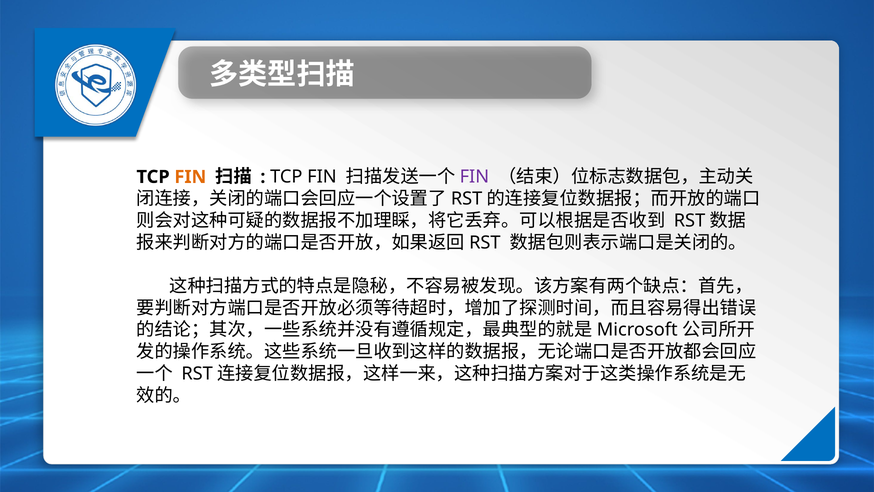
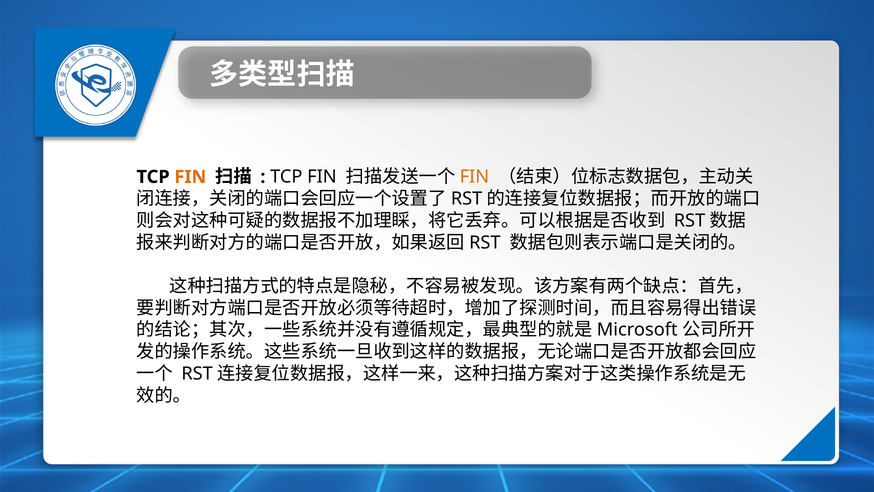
FIN at (474, 177) colour: purple -> orange
